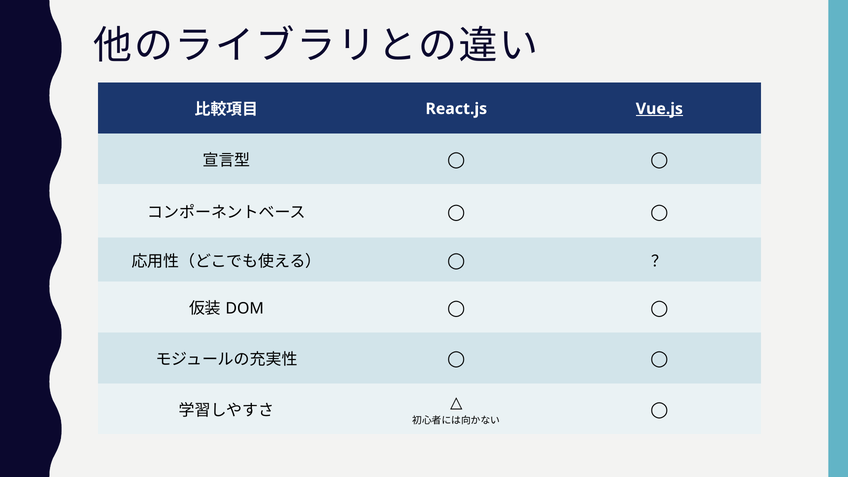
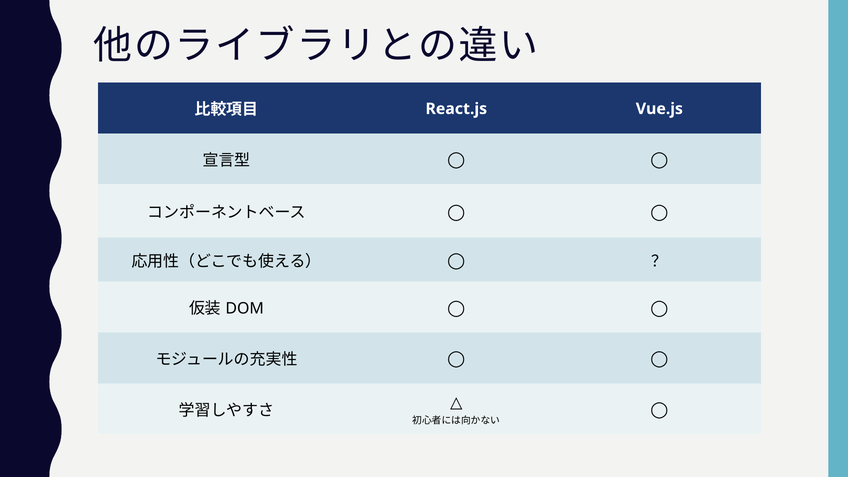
Vue.js underline: present -> none
